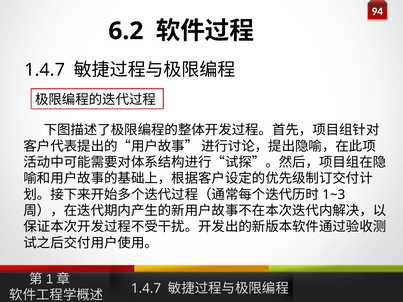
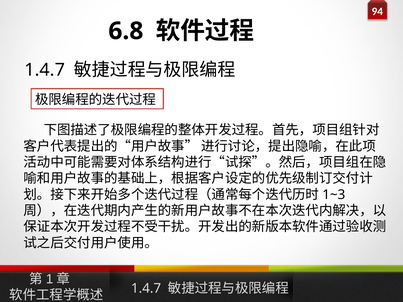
6.2: 6.2 -> 6.8
